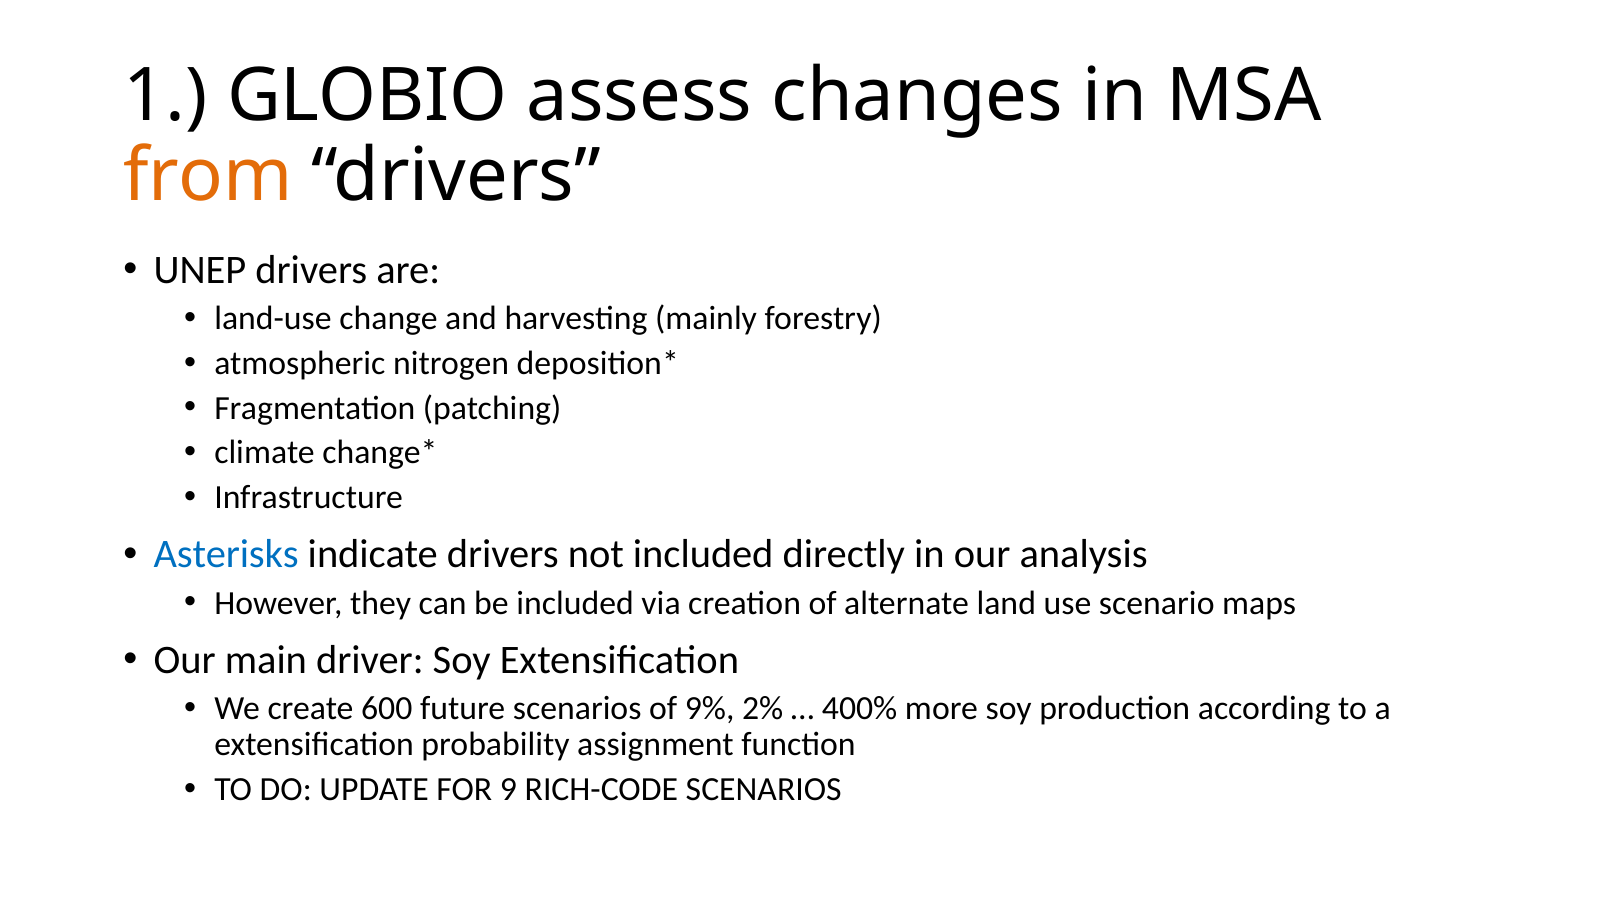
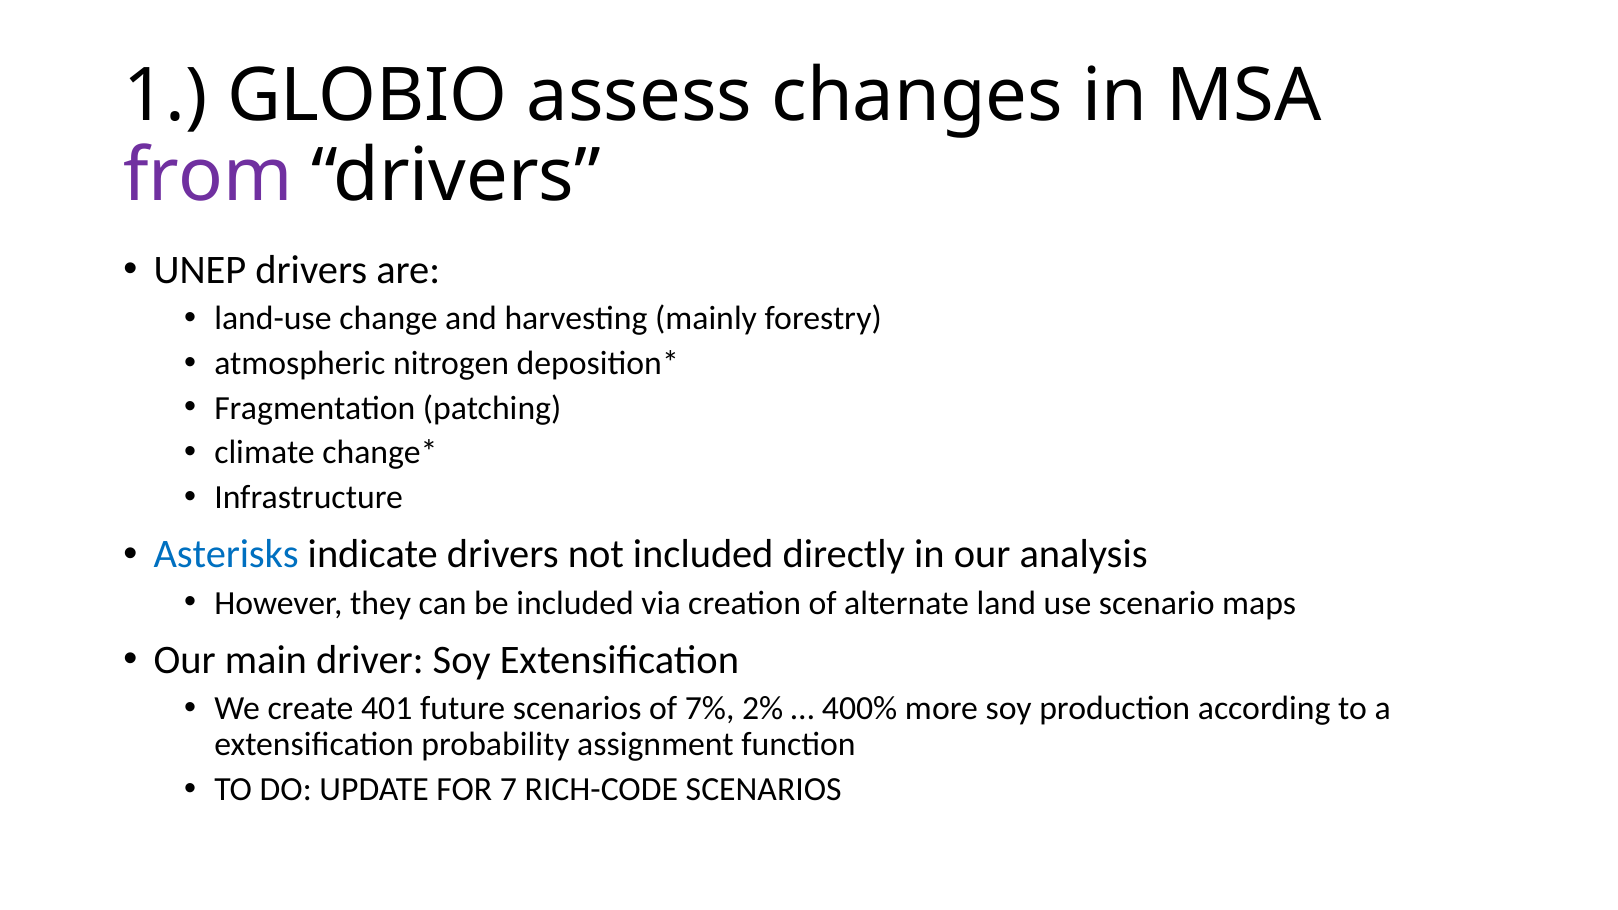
from colour: orange -> purple
600: 600 -> 401
9%: 9% -> 7%
9: 9 -> 7
